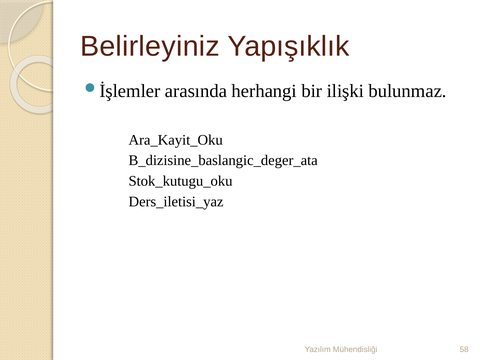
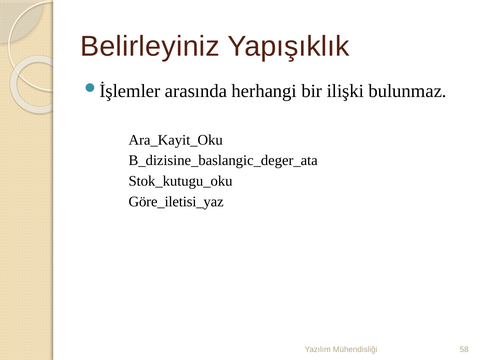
Ders_iletisi_yaz: Ders_iletisi_yaz -> Göre_iletisi_yaz
